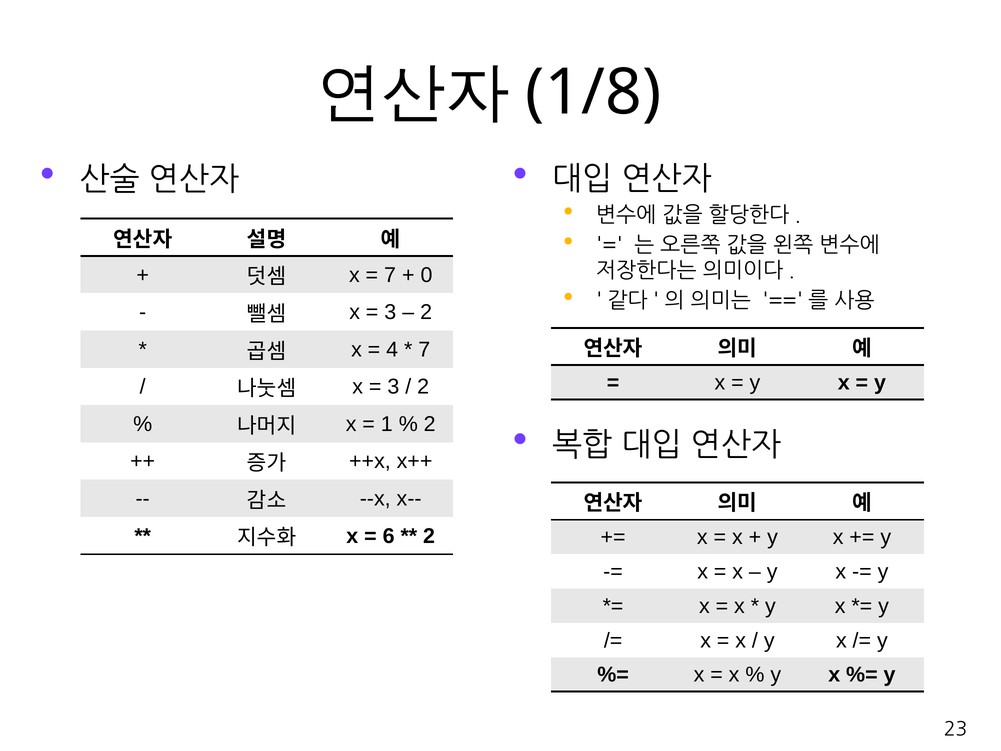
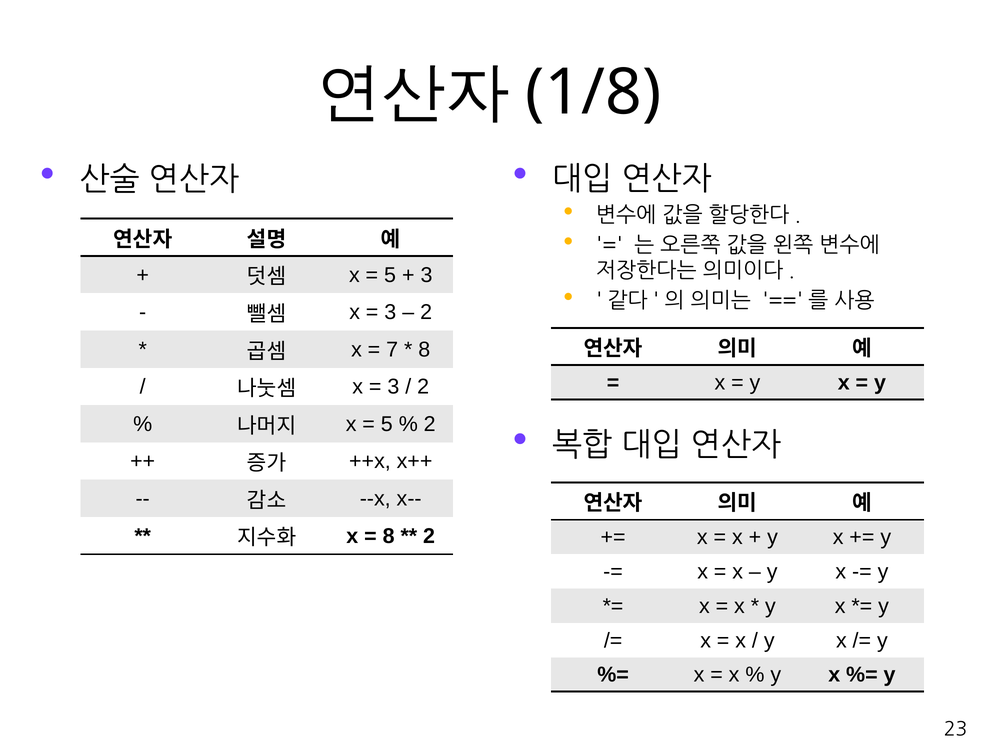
7 at (390, 275): 7 -> 5
0 at (426, 275): 0 -> 3
4: 4 -> 7
7 at (424, 349): 7 -> 8
1 at (387, 424): 1 -> 5
6 at (389, 536): 6 -> 8
